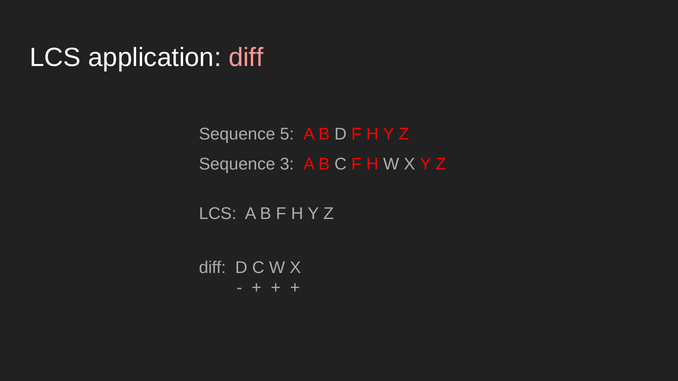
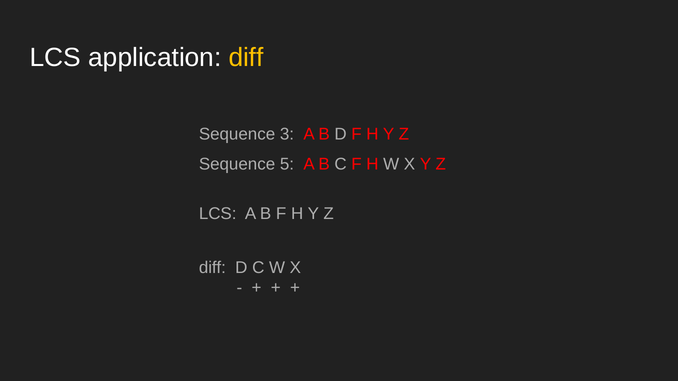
diff at (246, 57) colour: pink -> yellow
5: 5 -> 3
3: 3 -> 5
